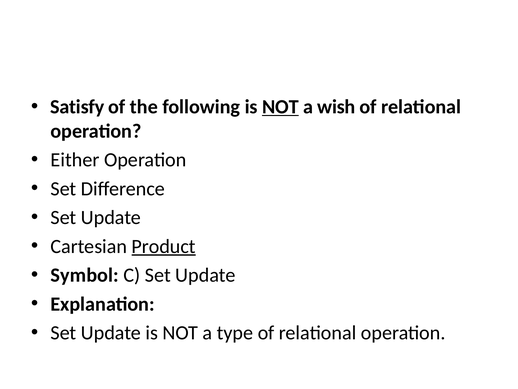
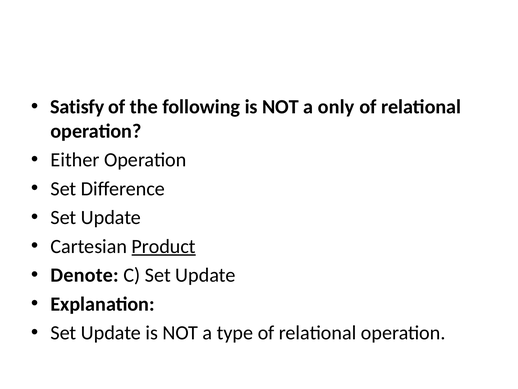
NOT at (280, 107) underline: present -> none
wish: wish -> only
Symbol: Symbol -> Denote
